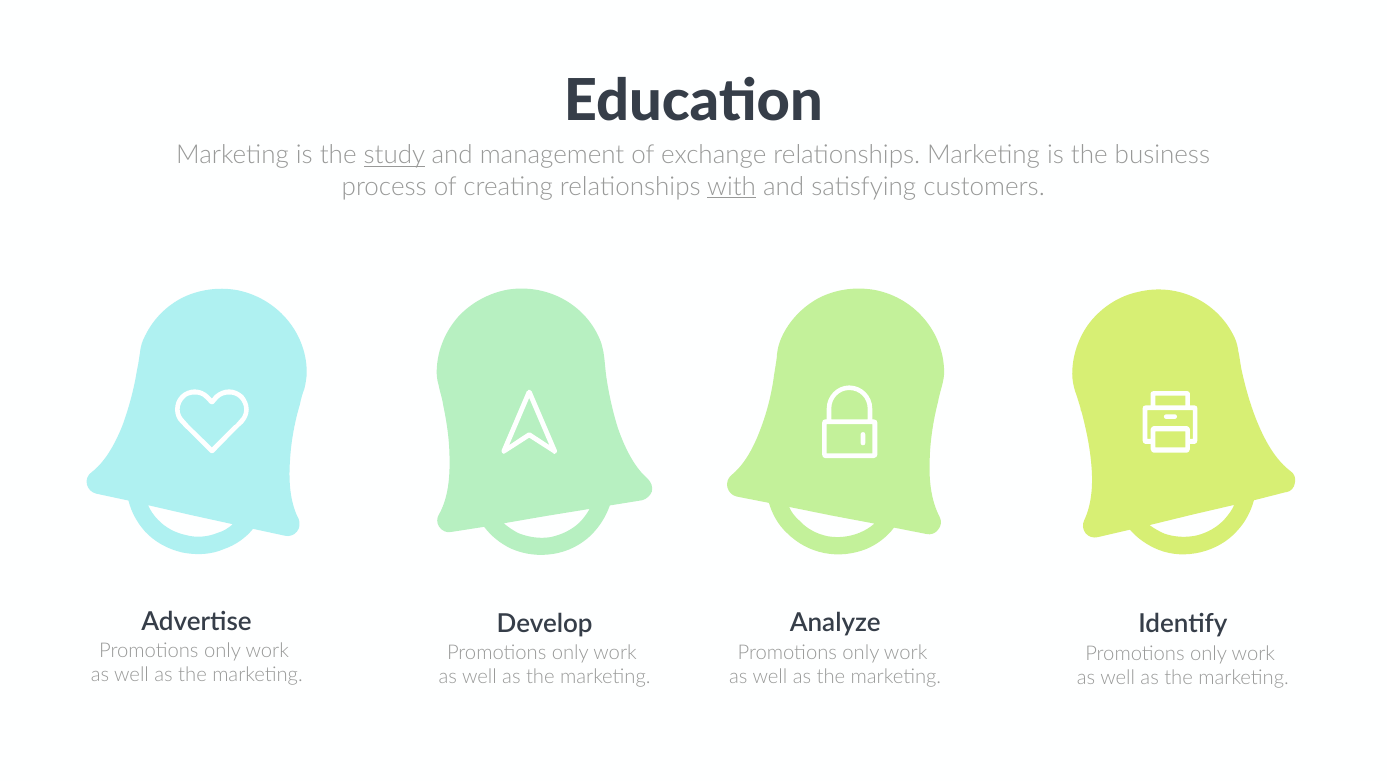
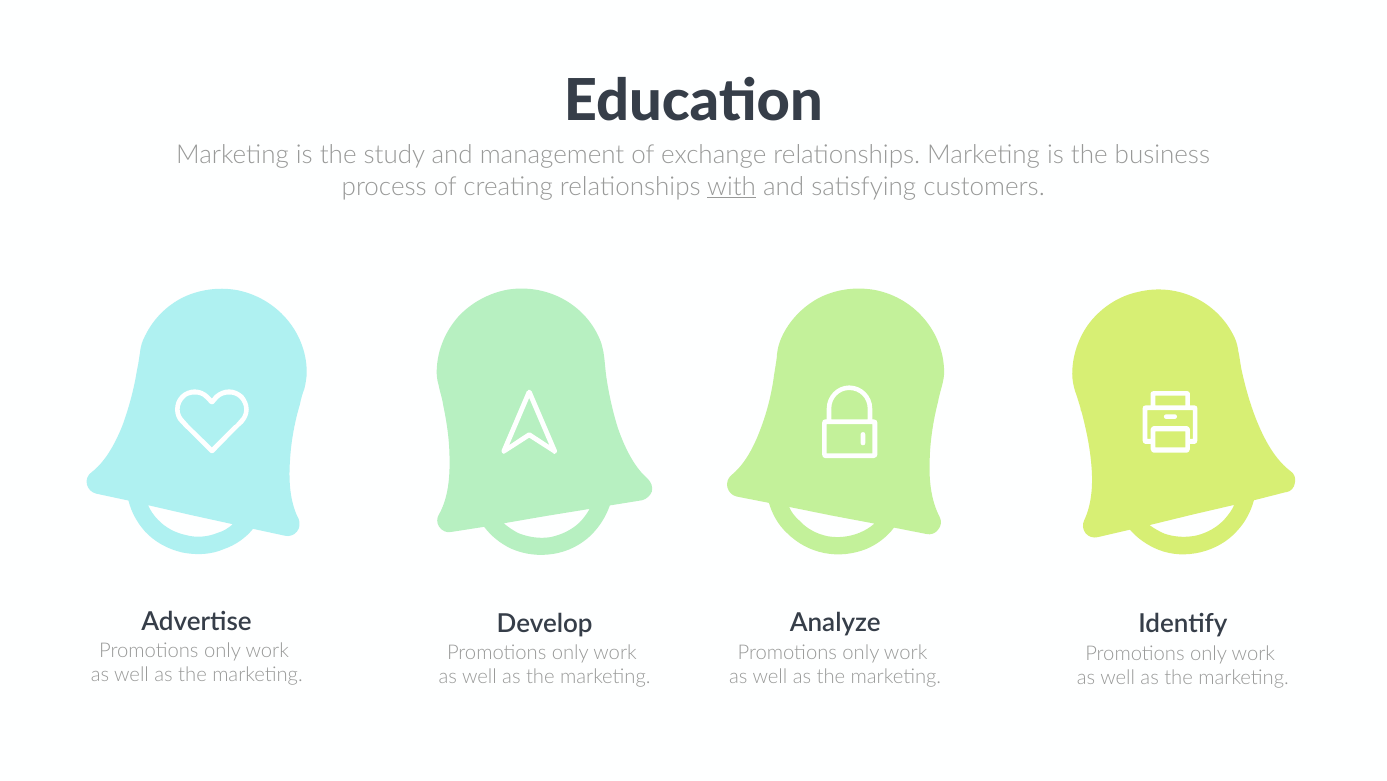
study underline: present -> none
